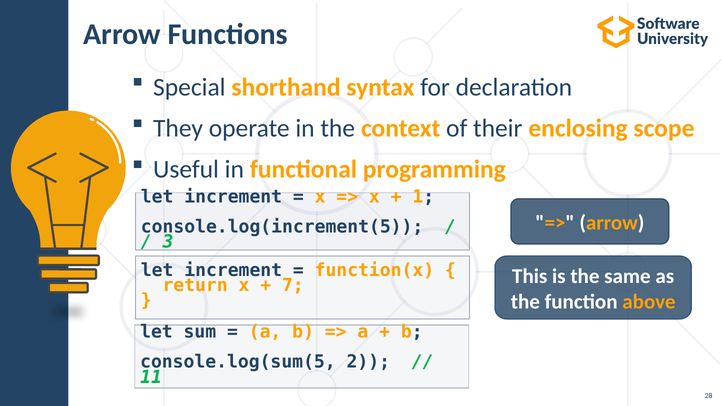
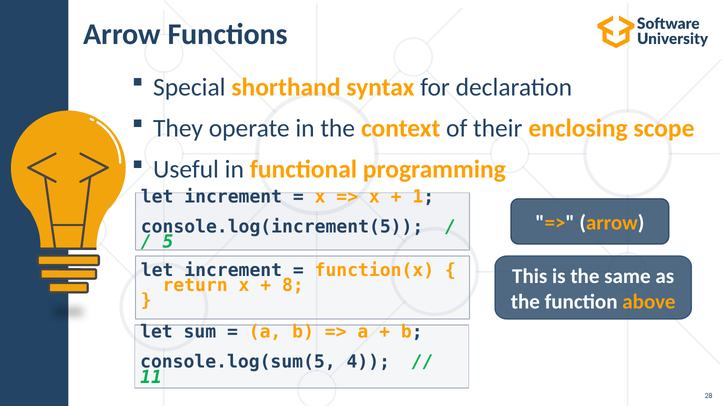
3: 3 -> 5
7: 7 -> 8
2: 2 -> 4
